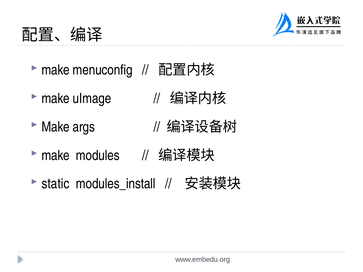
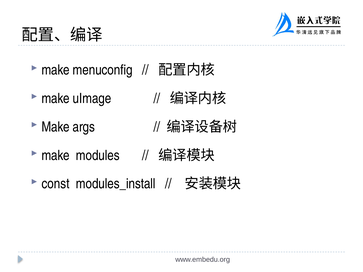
static: static -> const
